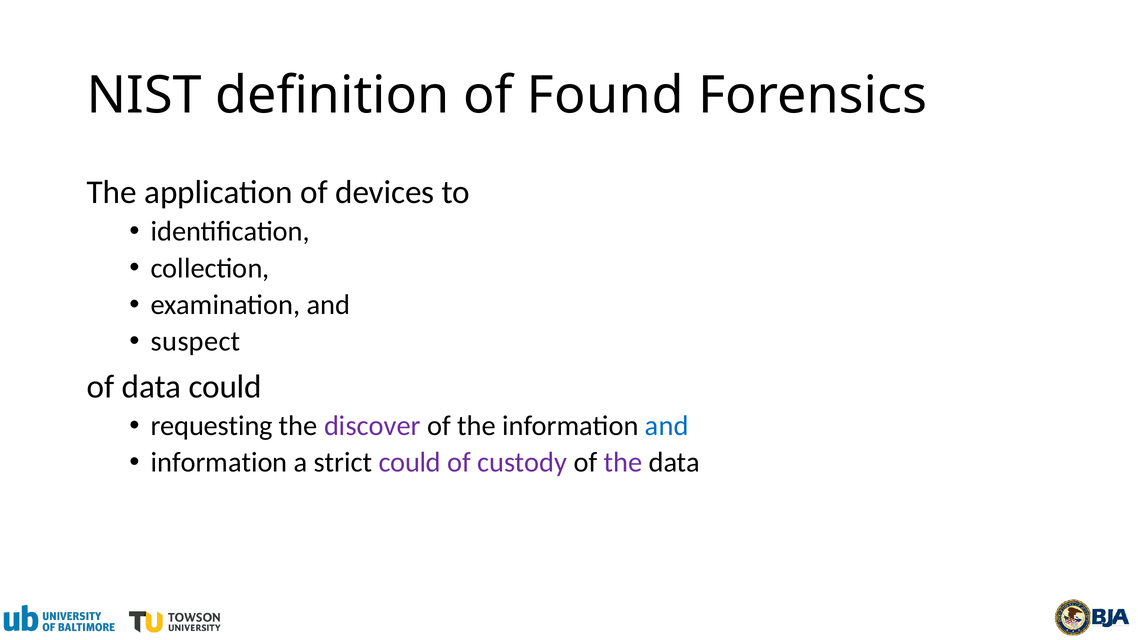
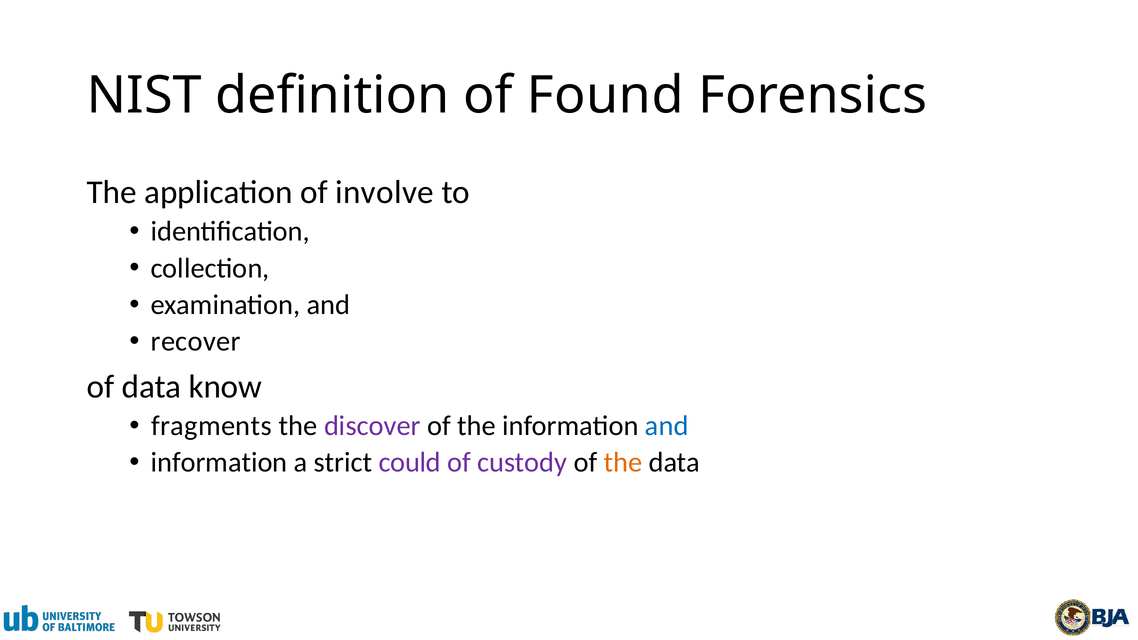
devices: devices -> involve
suspect: suspect -> recover
data could: could -> know
requesting: requesting -> fragments
the at (623, 462) colour: purple -> orange
